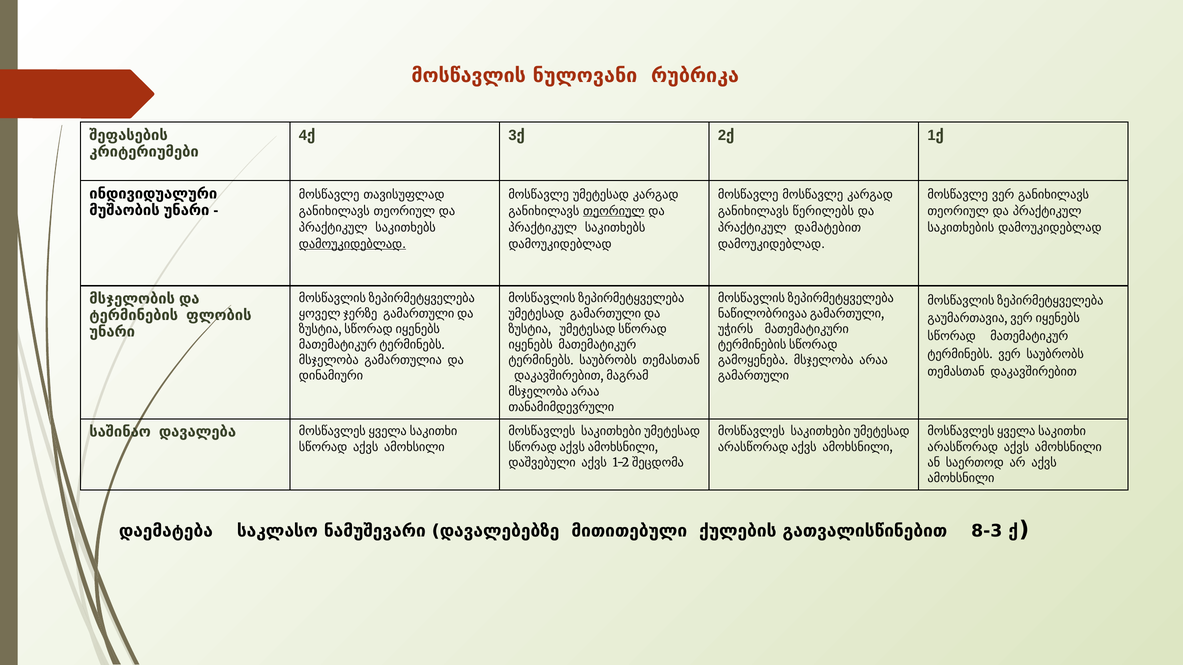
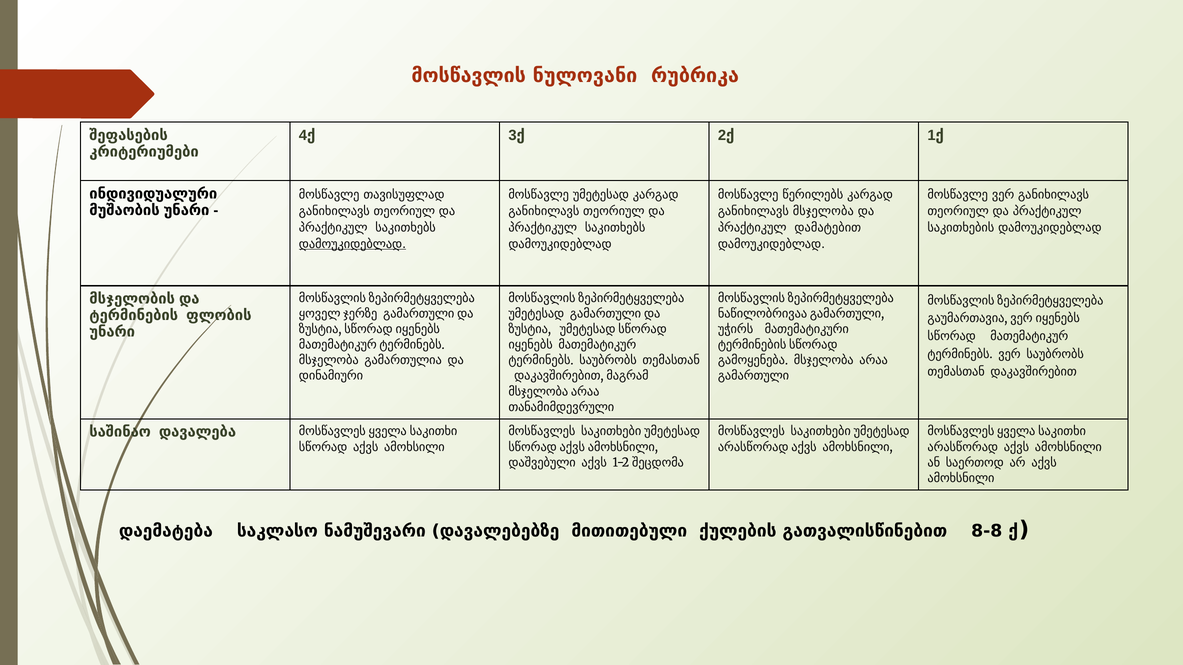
მოსწავლე მოსწავლე: მოსწავლე -> წერილებს
თეორიულ at (614, 211) underline: present -> none
განიხილავს წერილებს: წერილებს -> მსჯელობა
8-3: 8-3 -> 8-8
